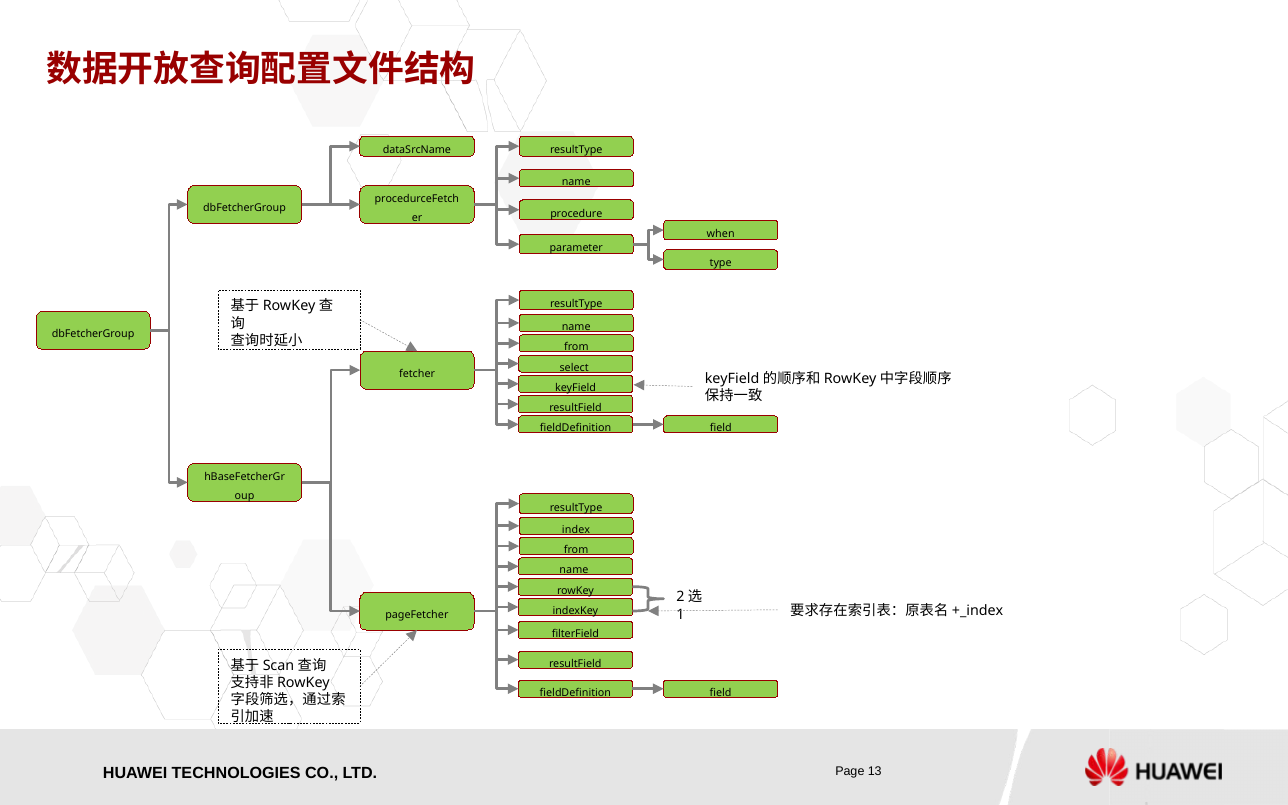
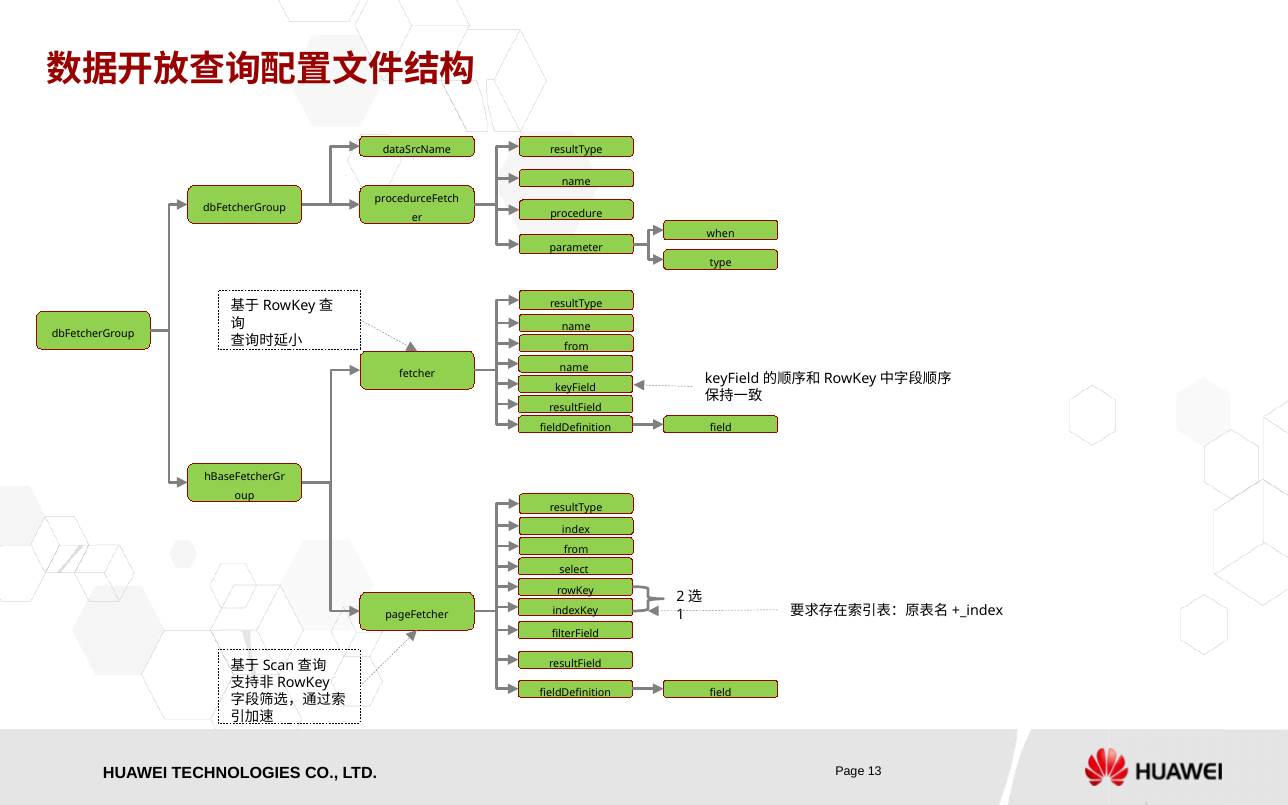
select at (574, 367): select -> name
name at (574, 570): name -> select
